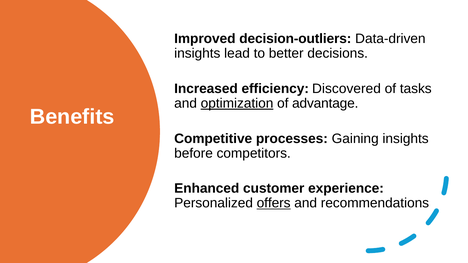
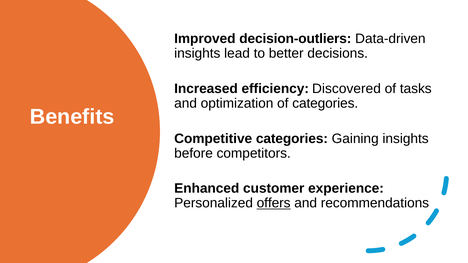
optimization underline: present -> none
of advantage: advantage -> categories
Competitive processes: processes -> categories
